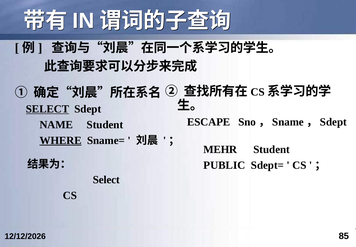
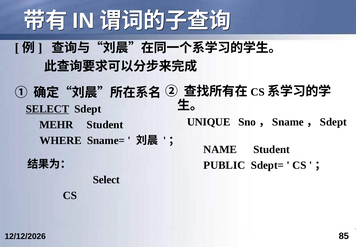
ESCAPE: ESCAPE -> UNIQUE
NAME: NAME -> MEHR
WHERE underline: present -> none
MEHR: MEHR -> NAME
